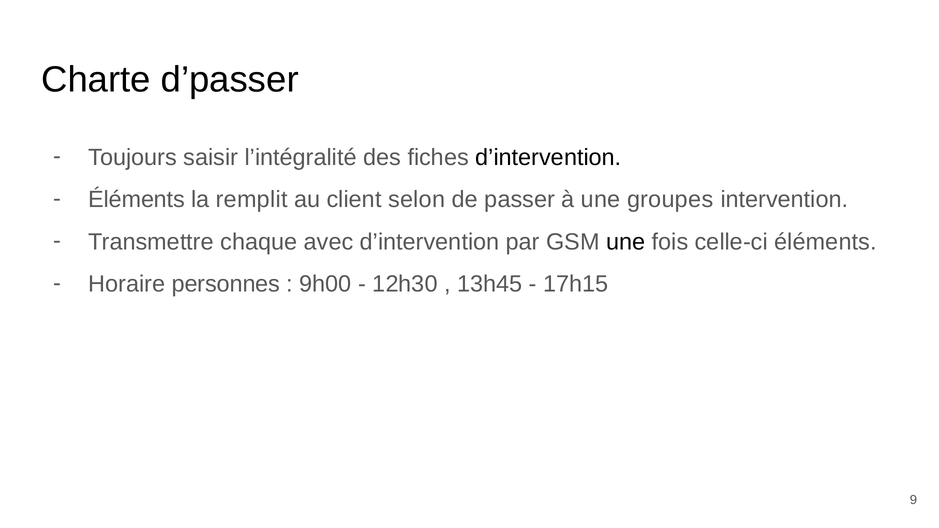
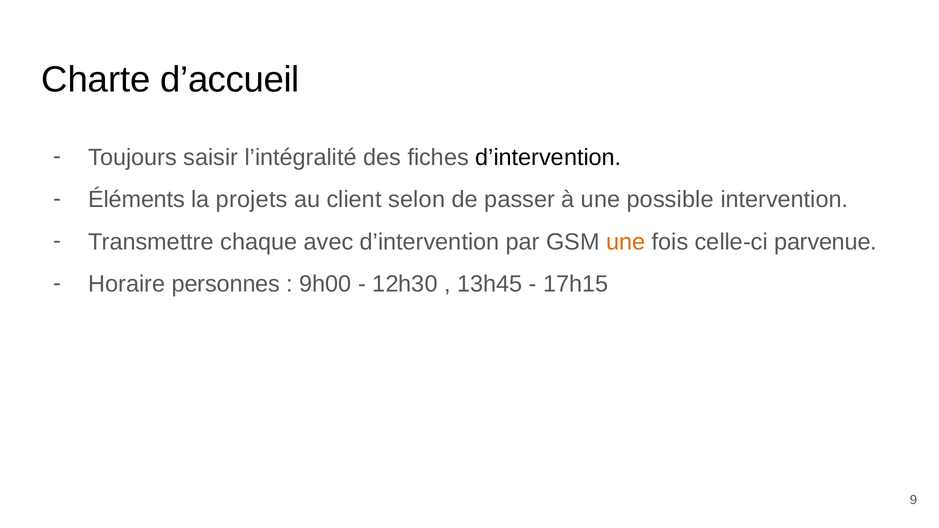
d’passer: d’passer -> d’accueil
remplit: remplit -> projets
groupes: groupes -> possible
une at (626, 242) colour: black -> orange
celle-ci éléments: éléments -> parvenue
